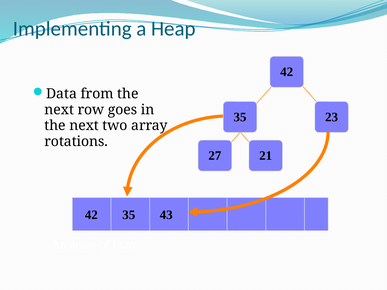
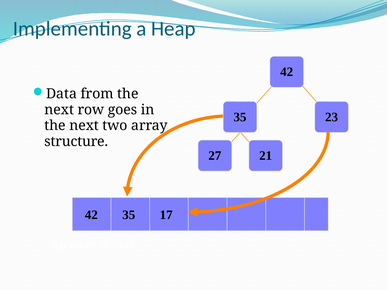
rotations: rotations -> structure
43: 43 -> 17
